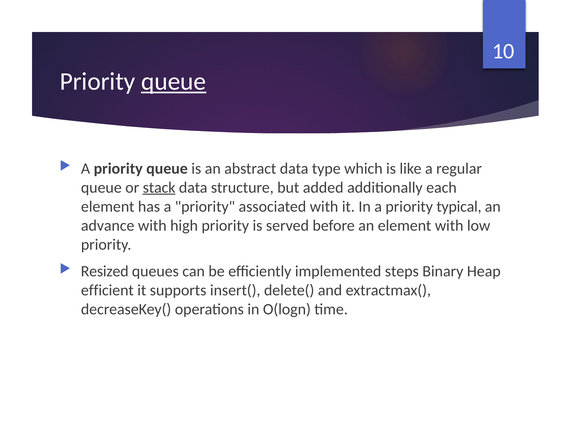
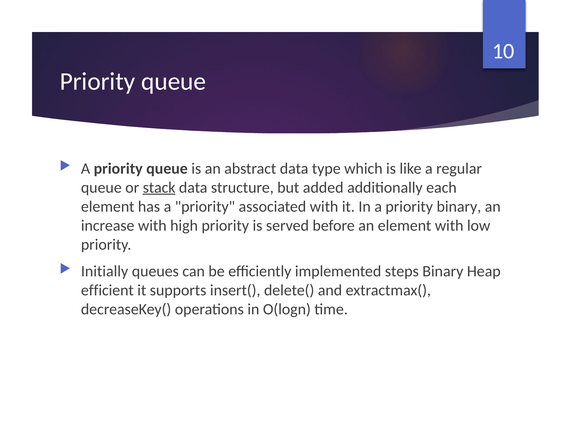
queue at (174, 82) underline: present -> none
priority typical: typical -> binary
advance: advance -> increase
Resized: Resized -> Initially
